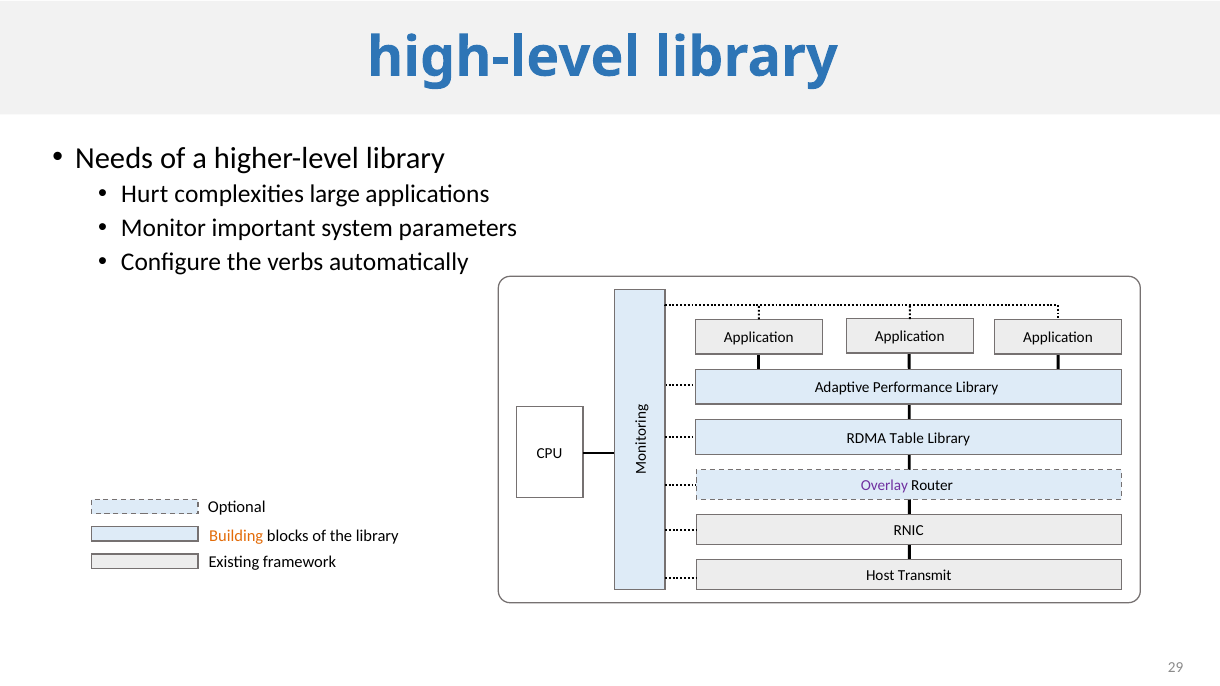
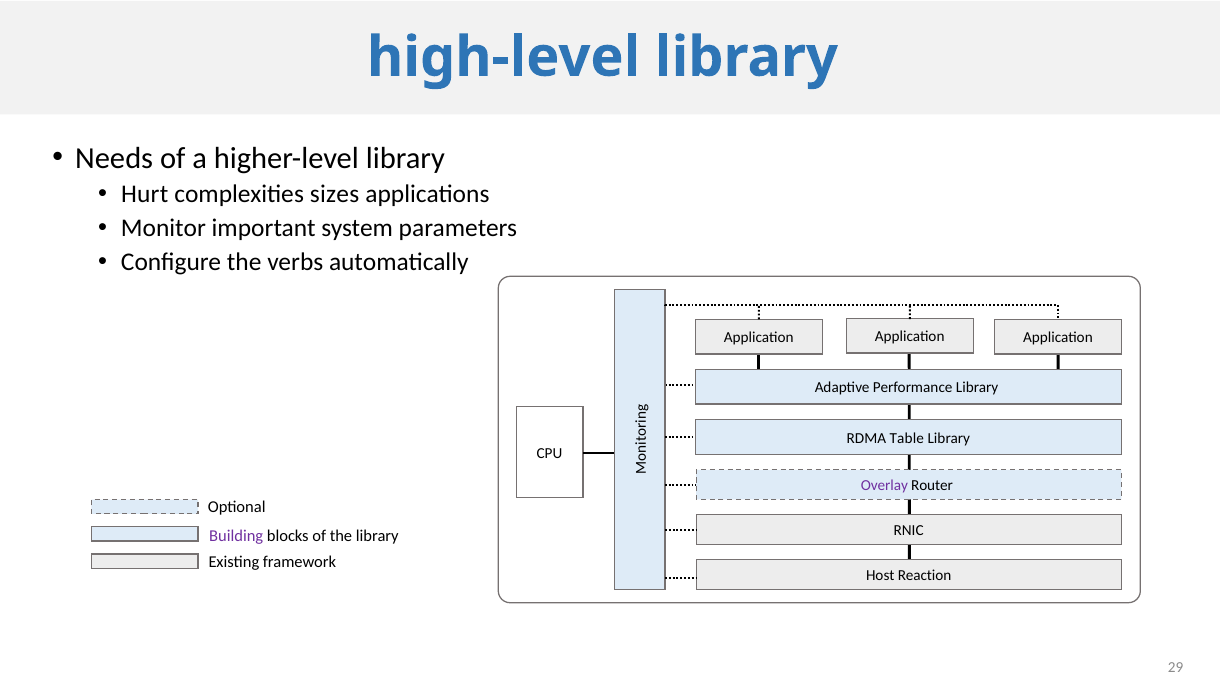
large: large -> sizes
Building colour: orange -> purple
Transmit: Transmit -> Reaction
